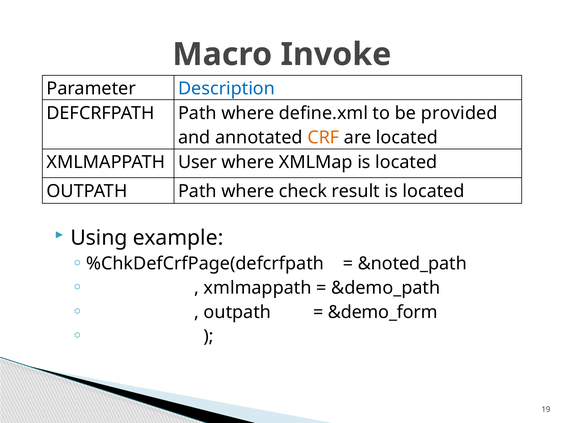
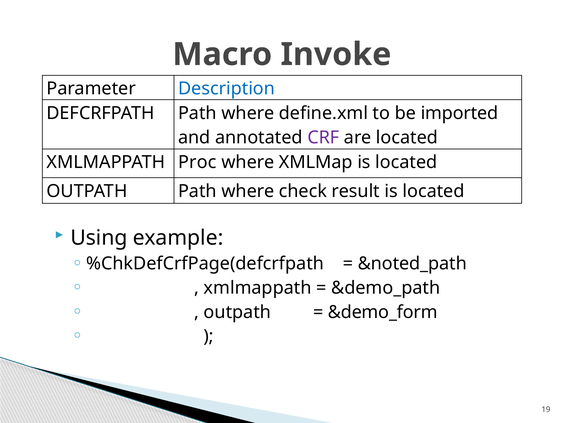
provided: provided -> imported
CRF colour: orange -> purple
User: User -> Proc
